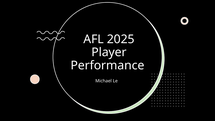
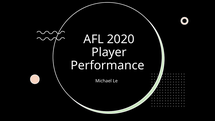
2025: 2025 -> 2020
